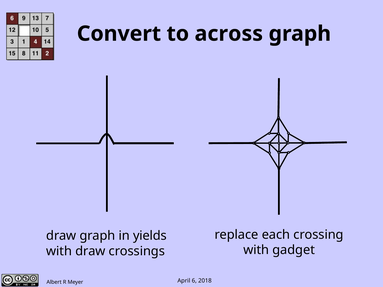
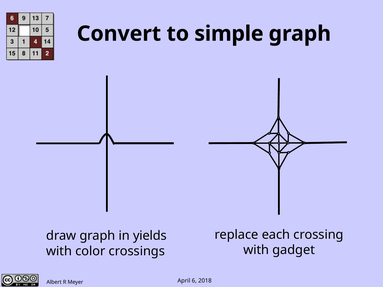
across: across -> simple
with draw: draw -> color
